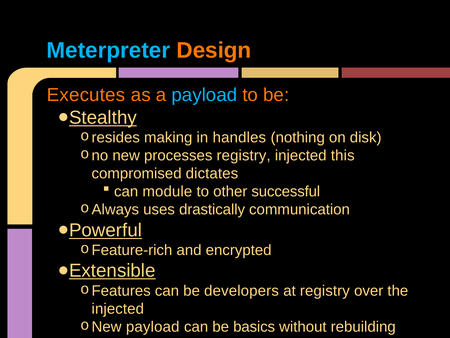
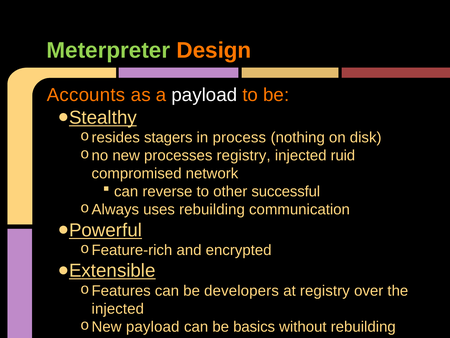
Meterpreter colour: light blue -> light green
Executes: Executes -> Accounts
payload at (204, 95) colour: light blue -> white
making: making -> stagers
handles: handles -> process
this: this -> ruid
dictates: dictates -> network
module: module -> reverse
uses drastically: drastically -> rebuilding
